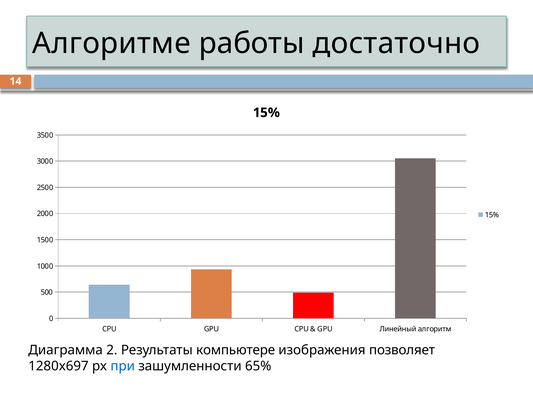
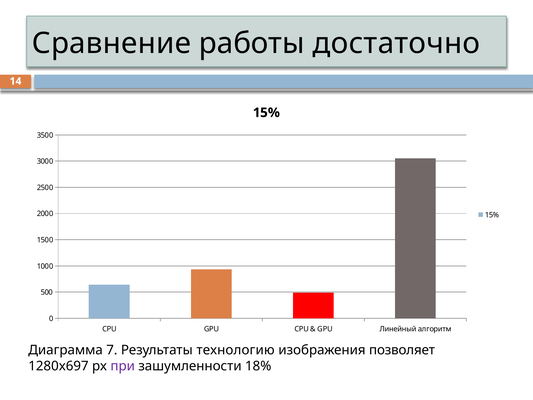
Алгоритме: Алгоритме -> Сравнение
2: 2 -> 7
компьютере: компьютере -> технологию
при colour: blue -> purple
65%: 65% -> 18%
